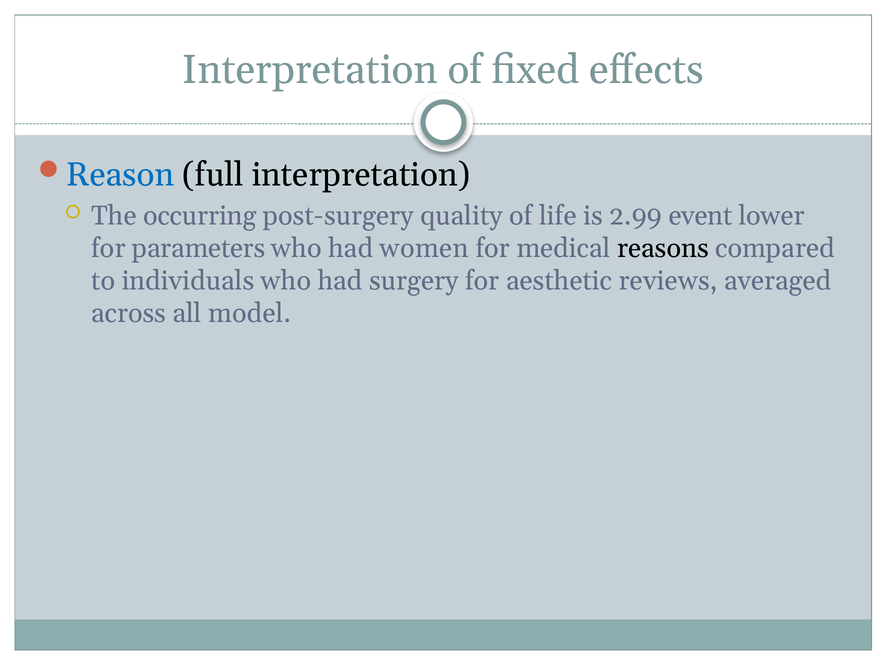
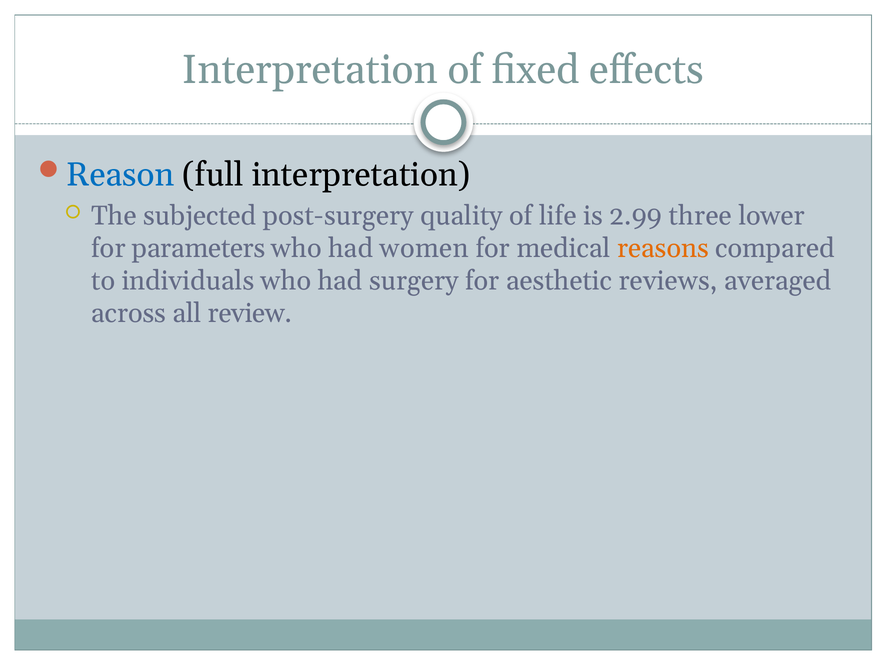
occurring: occurring -> subjected
event: event -> three
reasons colour: black -> orange
model: model -> review
